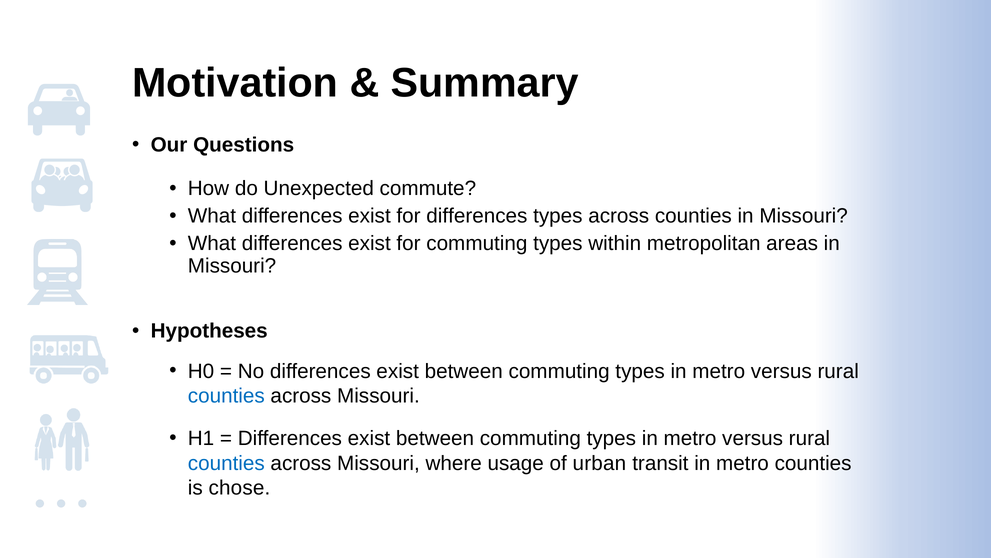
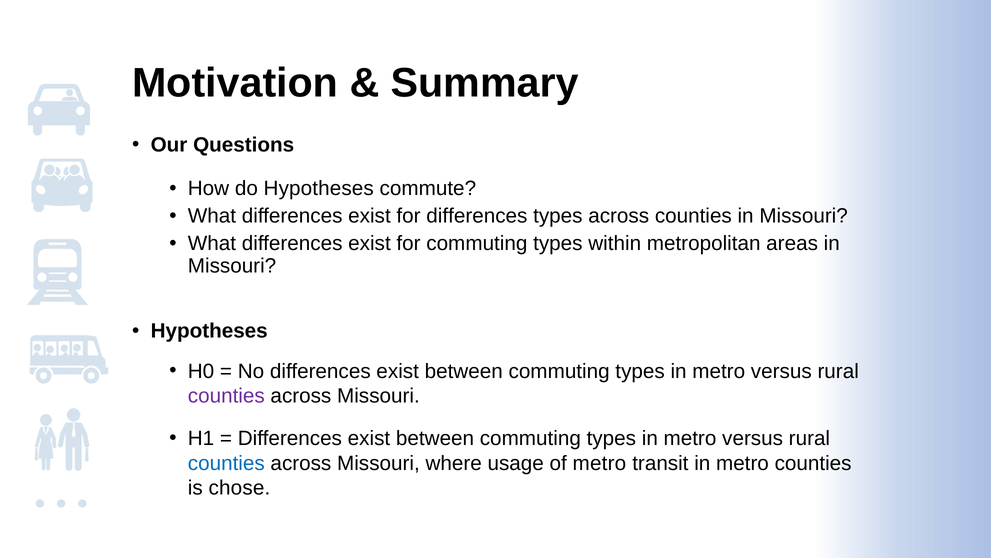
do Unexpected: Unexpected -> Hypotheses
counties at (226, 396) colour: blue -> purple
of urban: urban -> metro
